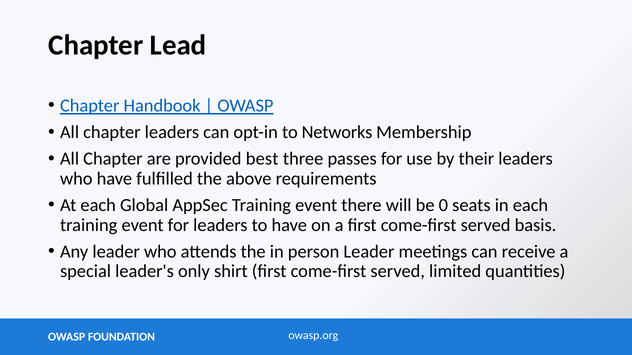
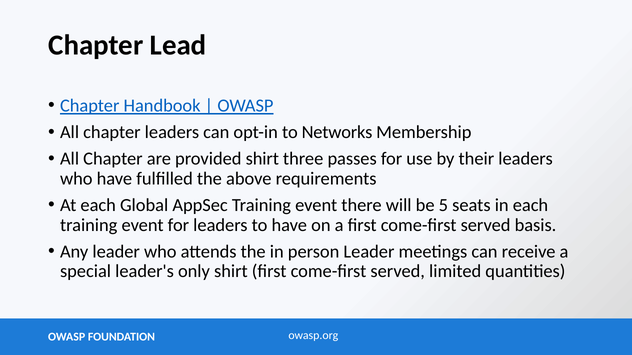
provided best: best -> shirt
0: 0 -> 5
